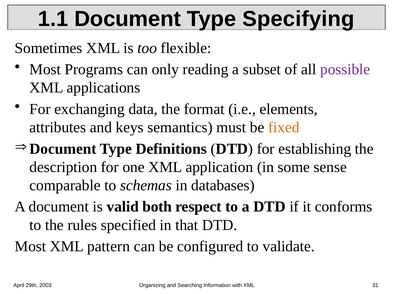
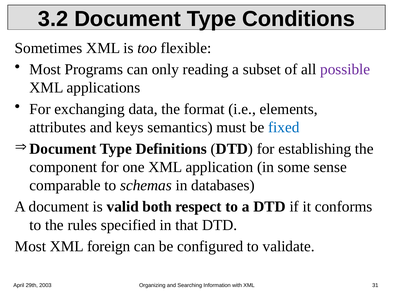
1.1: 1.1 -> 3.2
Specifying: Specifying -> Conditions
fixed colour: orange -> blue
description: description -> component
pattern: pattern -> foreign
